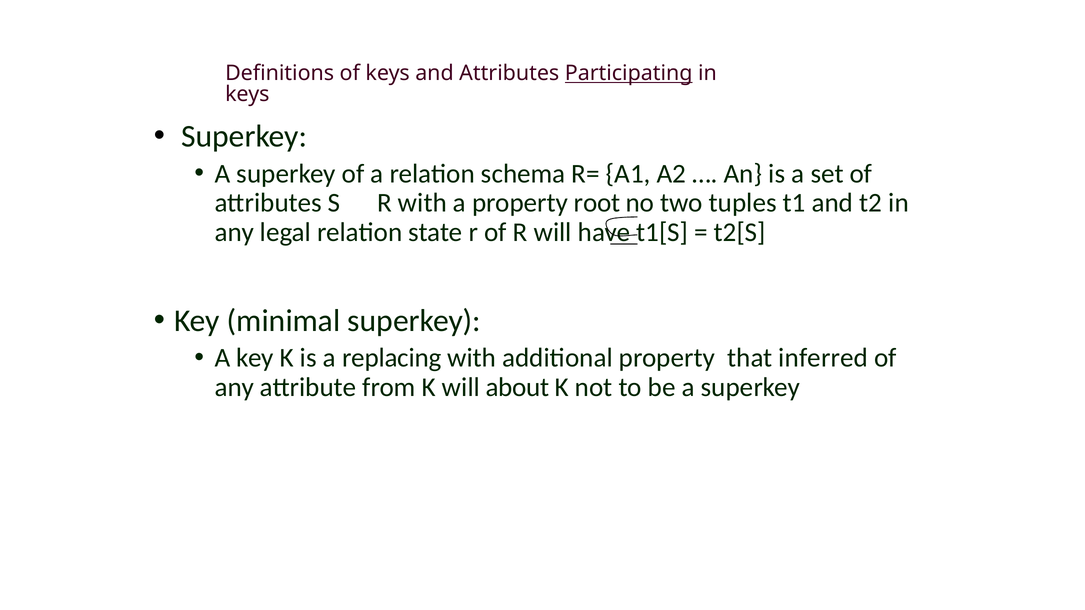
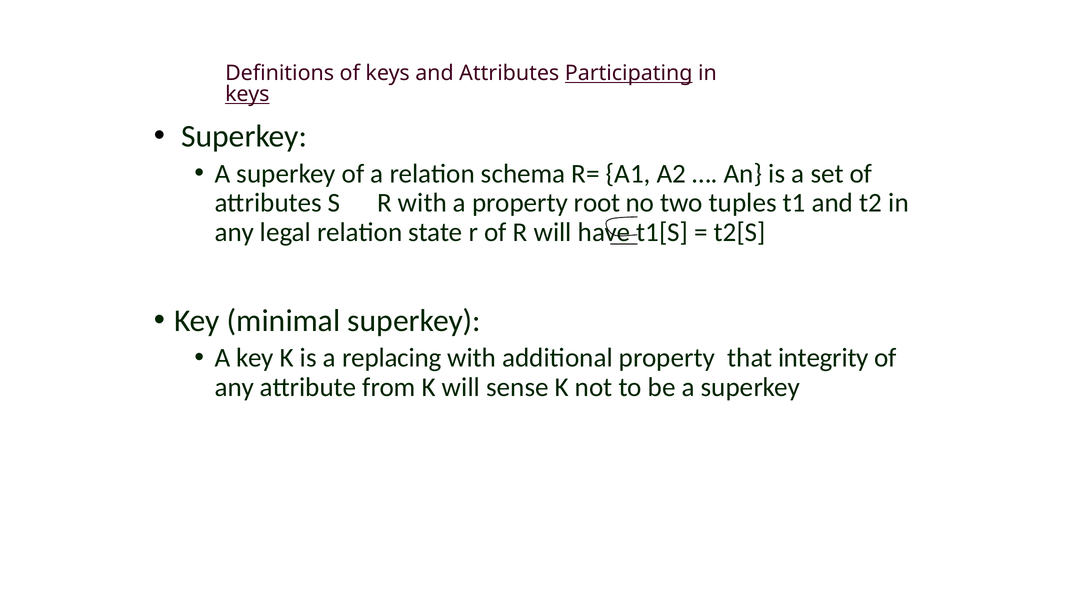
keys at (247, 94) underline: none -> present
inferred: inferred -> integrity
about: about -> sense
